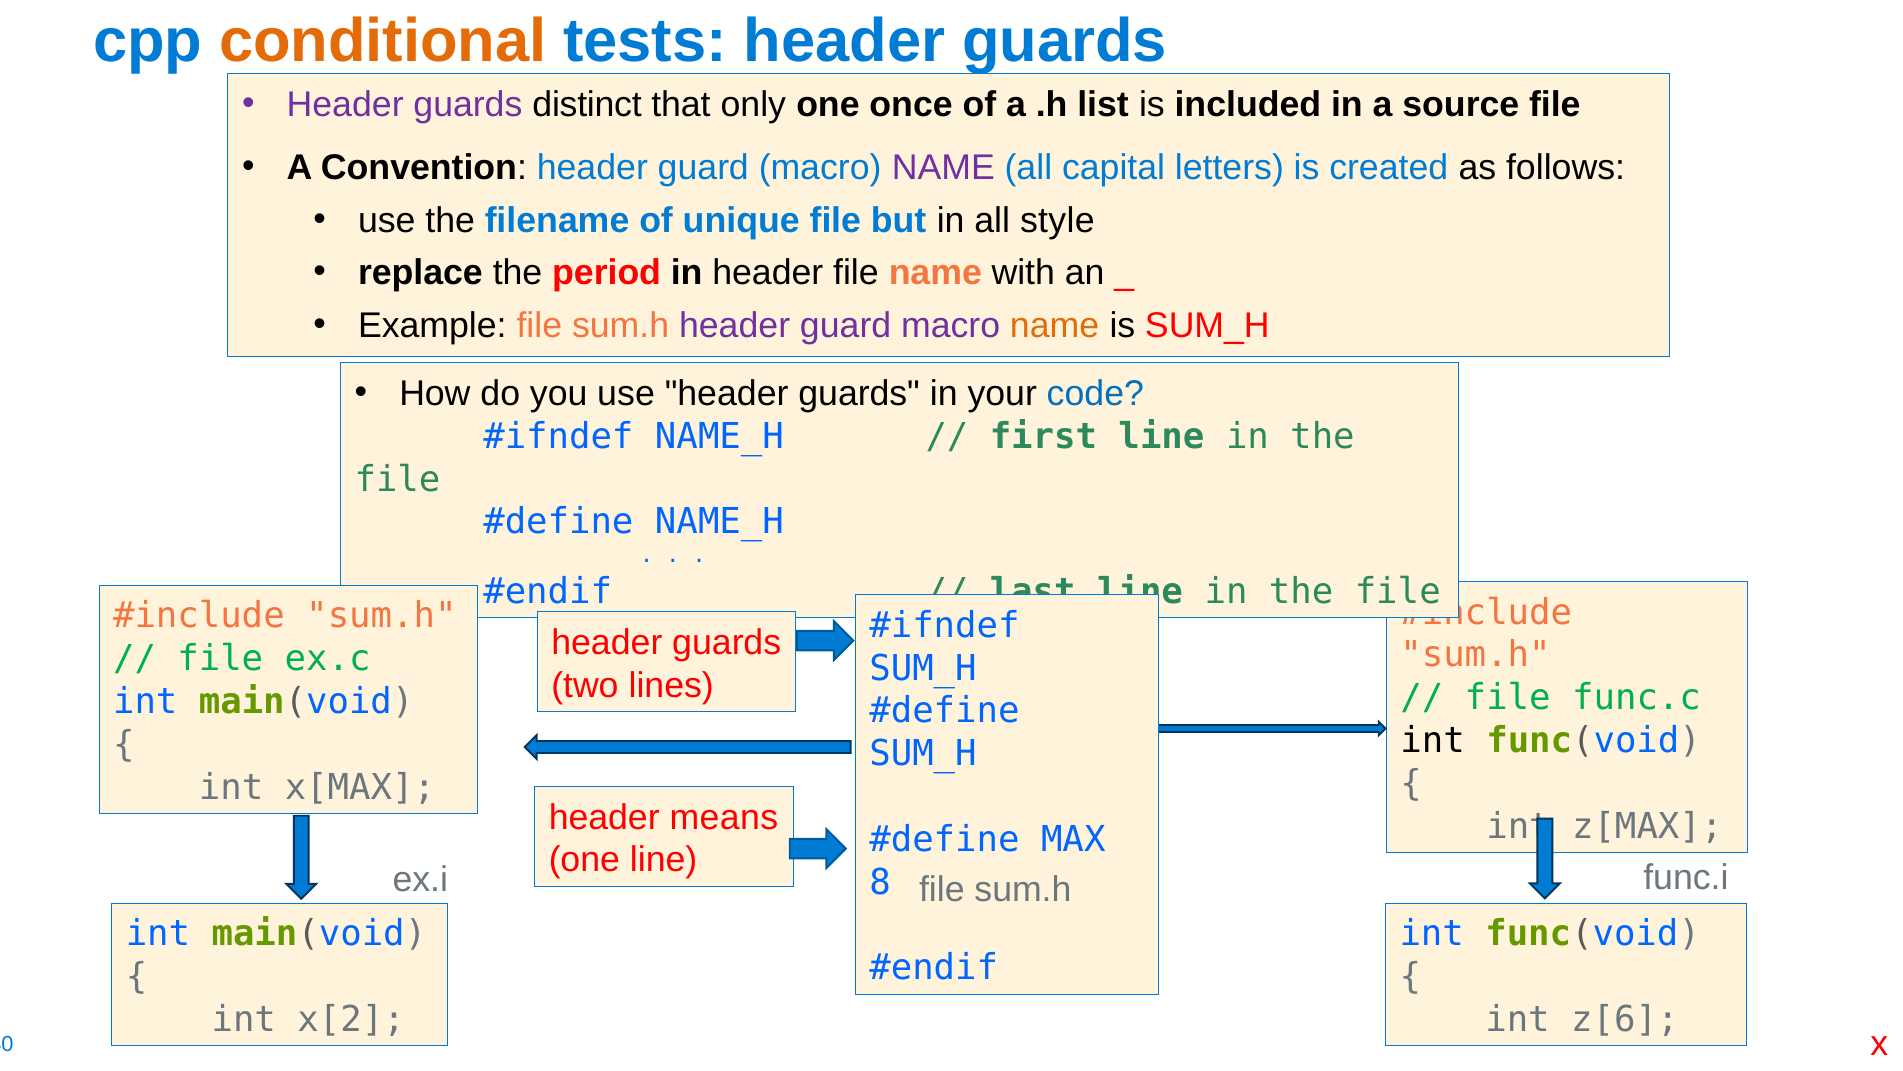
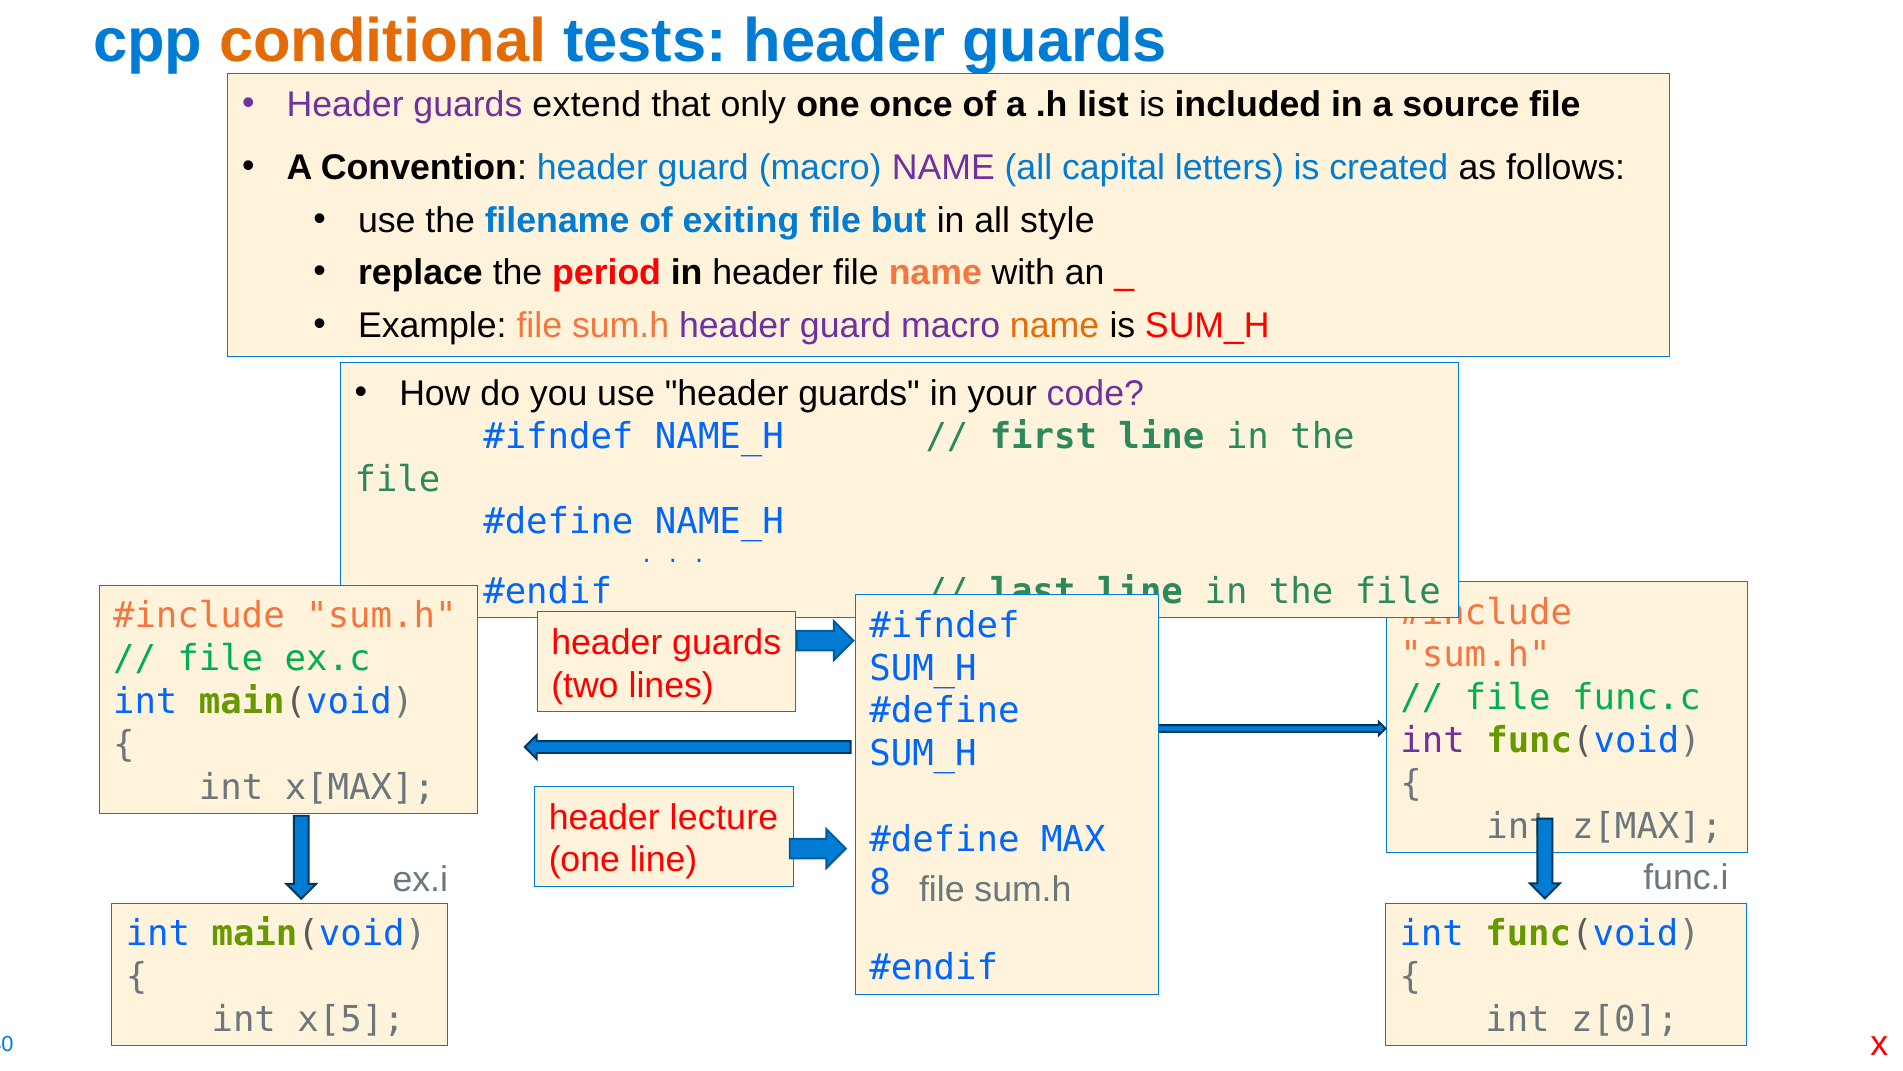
distinct: distinct -> extend
unique: unique -> exiting
code colour: blue -> purple
int at (1433, 741) colour: black -> purple
means: means -> lecture
x[2: x[2 -> x[5
z[6: z[6 -> z[0
